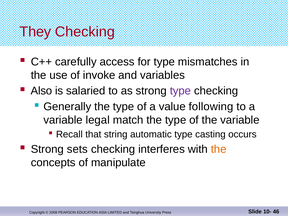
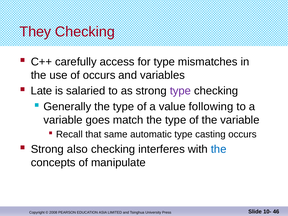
of invoke: invoke -> occurs
Also: Also -> Late
legal: legal -> goes
string: string -> same
sets: sets -> also
the at (219, 149) colour: orange -> blue
